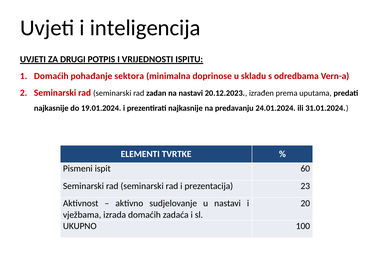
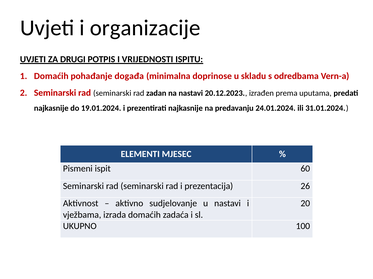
inteligencija: inteligencija -> organizacije
sektora: sektora -> događa
TVRTKE: TVRTKE -> MJESEC
23: 23 -> 26
